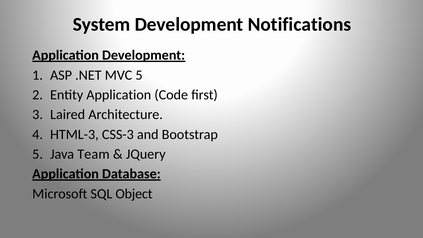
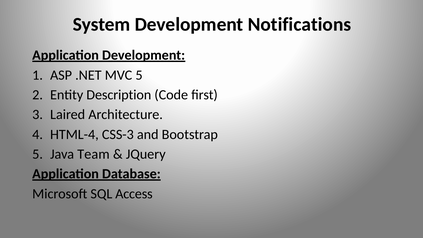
Entity Application: Application -> Description
HTML-3: HTML-3 -> HTML-4
Object: Object -> Access
